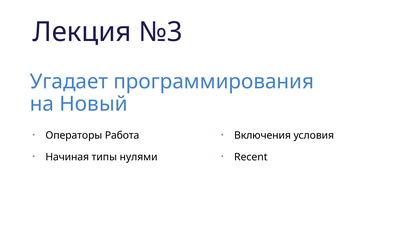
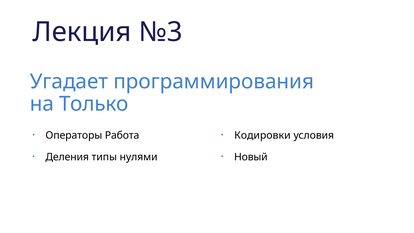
Новый: Новый -> Только
Включения: Включения -> Кодировки
Начиная: Начиная -> Деления
Recent: Recent -> Новый
